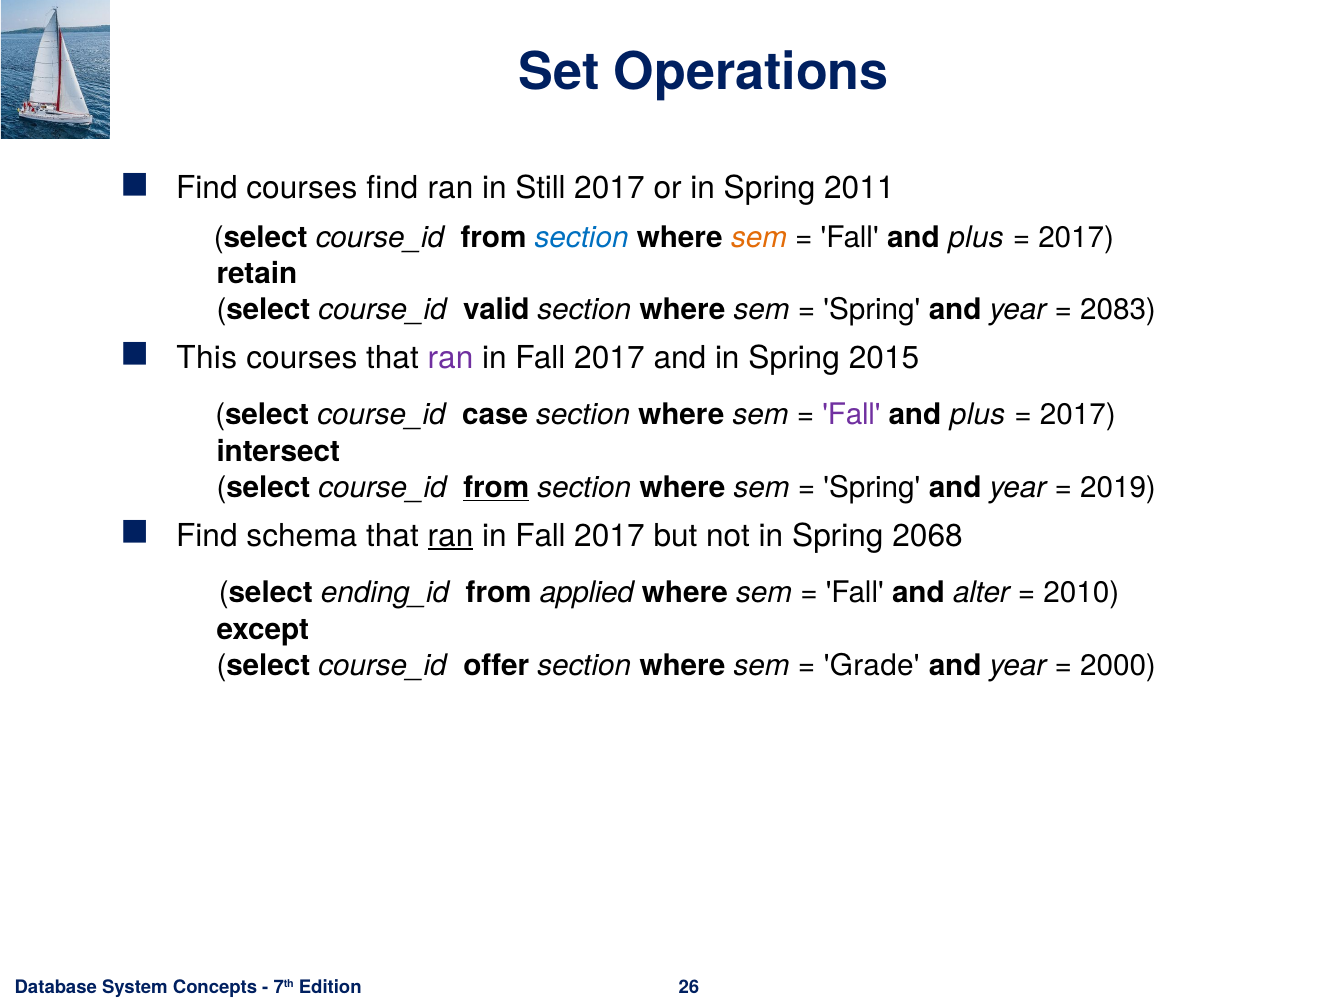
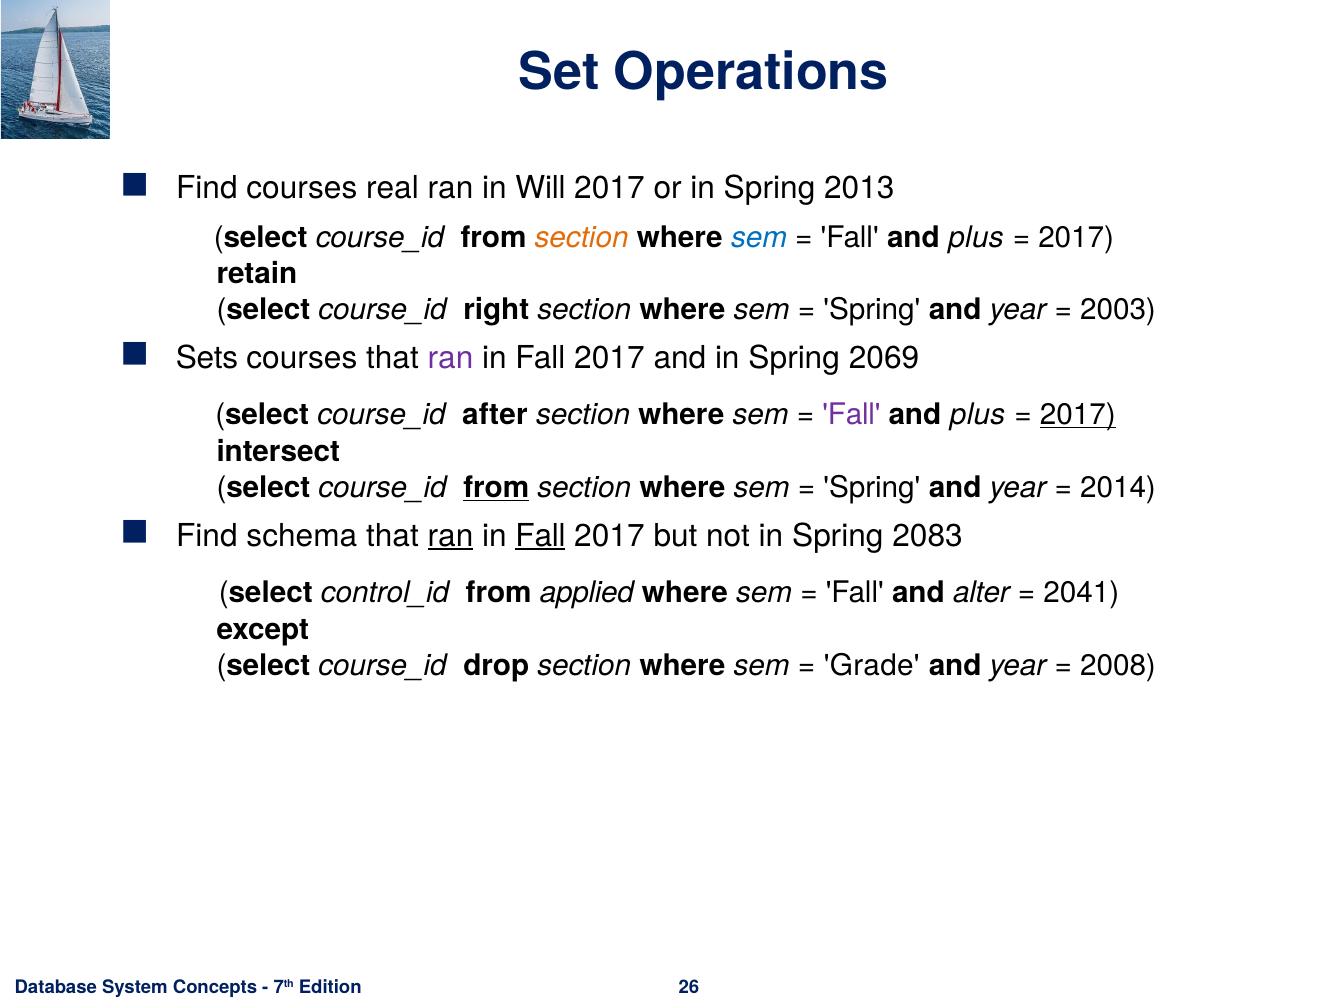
courses find: find -> real
Still: Still -> Will
2011: 2011 -> 2013
section at (582, 238) colour: blue -> orange
sem at (759, 238) colour: orange -> blue
valid: valid -> right
2083: 2083 -> 2003
This: This -> Sets
2015: 2015 -> 2069
case: case -> after
2017 at (1078, 415) underline: none -> present
2019: 2019 -> 2014
Fall at (541, 536) underline: none -> present
2068: 2068 -> 2083
ending_id: ending_id -> control_id
2010: 2010 -> 2041
offer: offer -> drop
2000: 2000 -> 2008
